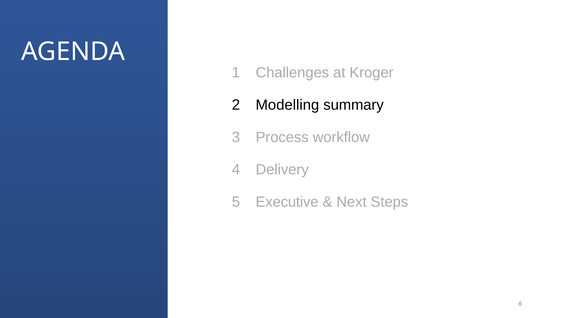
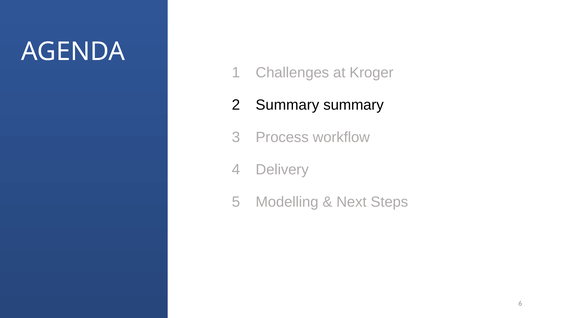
Modelling at (287, 105): Modelling -> Summary
Executive: Executive -> Modelling
